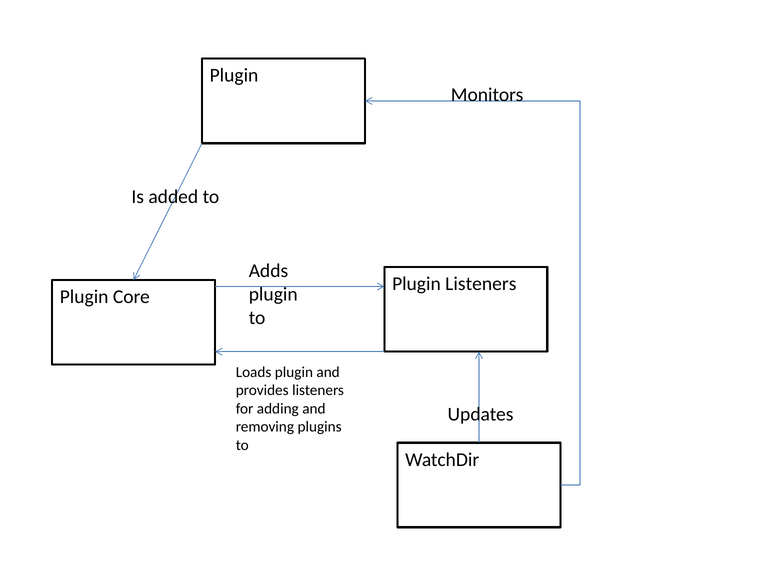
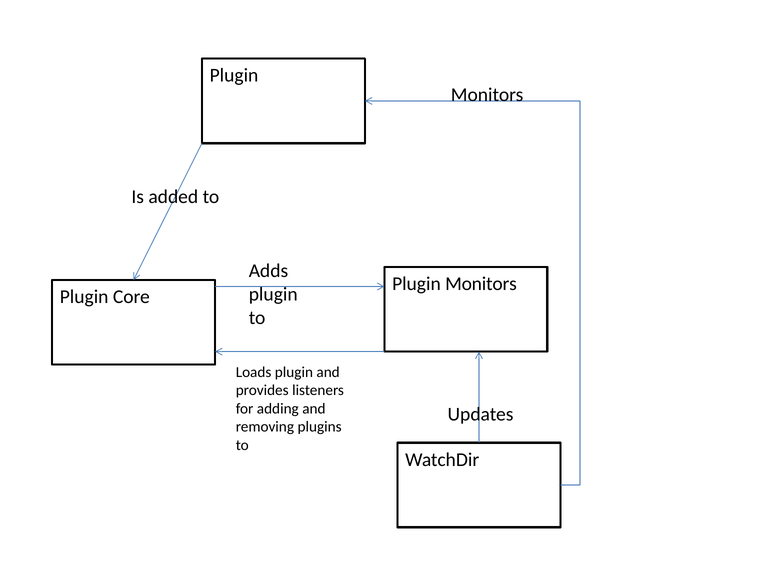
Plugin Listeners: Listeners -> Monitors
